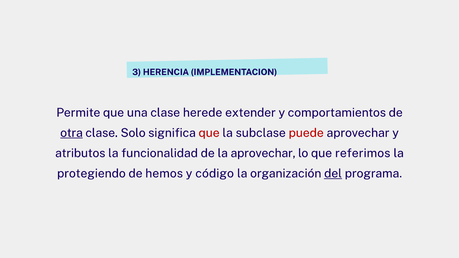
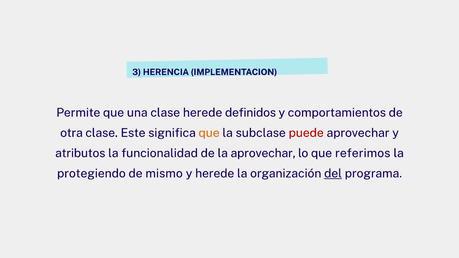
extender: extender -> definidos
otra underline: present -> none
Solo: Solo -> Este
que at (209, 133) colour: red -> orange
hemos: hemos -> mismo
y código: código -> herede
